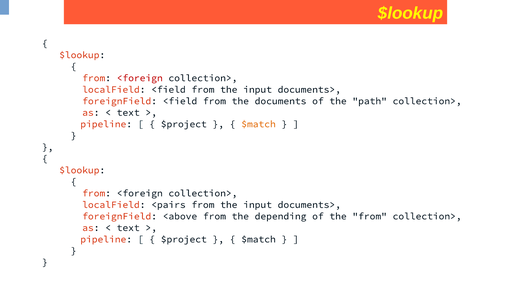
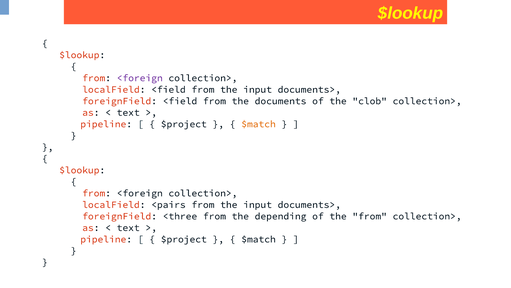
<foreign at (140, 78) colour: red -> purple
path: path -> clob
<above: <above -> <three
